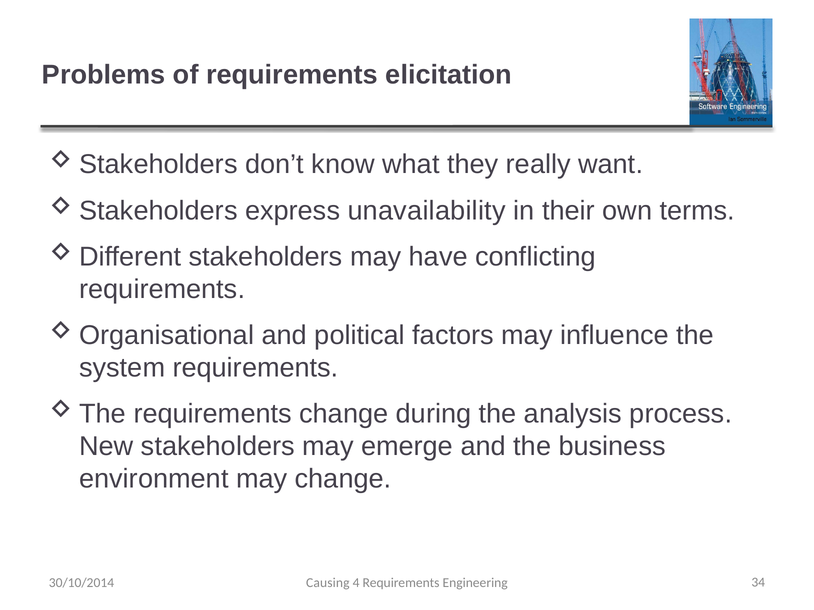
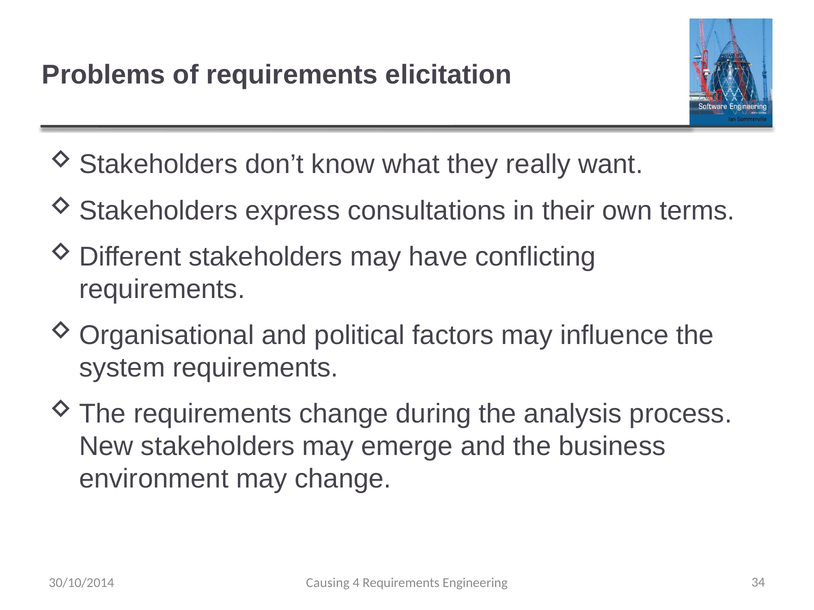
unavailability: unavailability -> consultations
